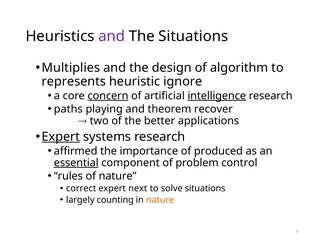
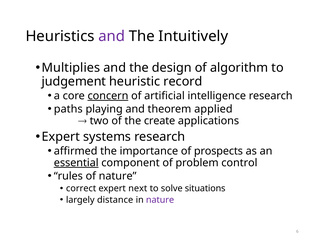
The Situations: Situations -> Intuitively
represents: represents -> judgement
ignore: ignore -> record
intelligence underline: present -> none
recover: recover -> applied
better: better -> create
Expert at (61, 137) underline: present -> none
produced: produced -> prospects
counting: counting -> distance
nature at (160, 200) colour: orange -> purple
